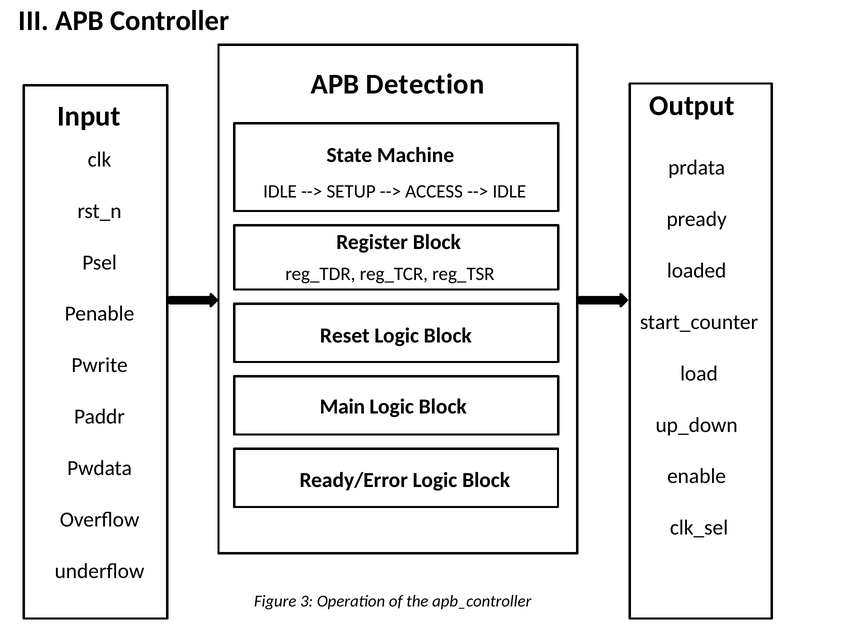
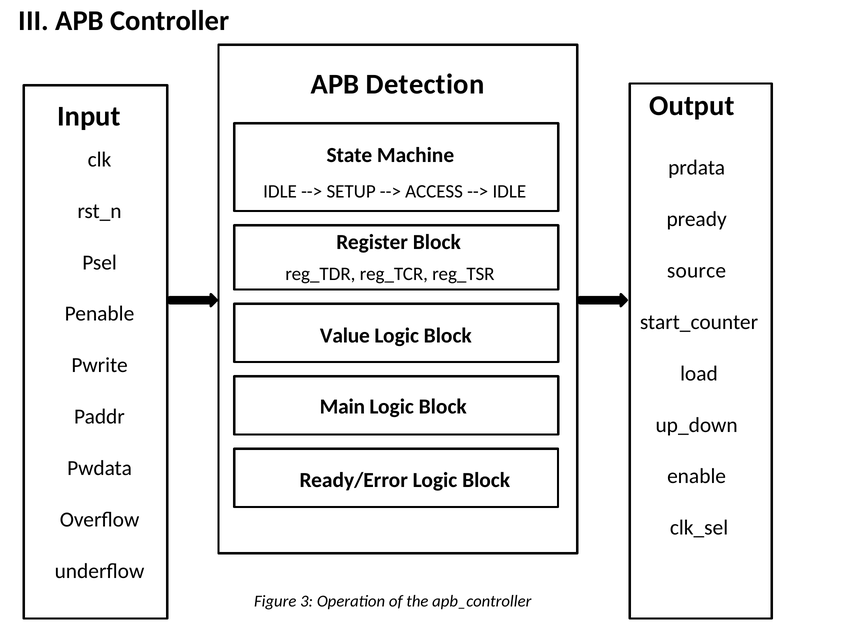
loaded: loaded -> source
Reset: Reset -> Value
